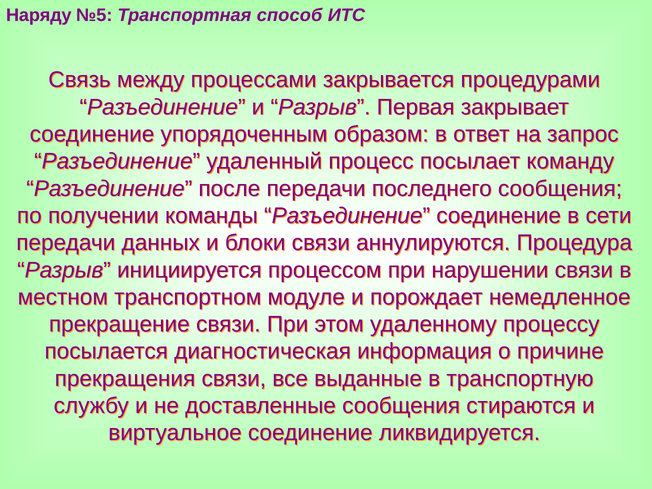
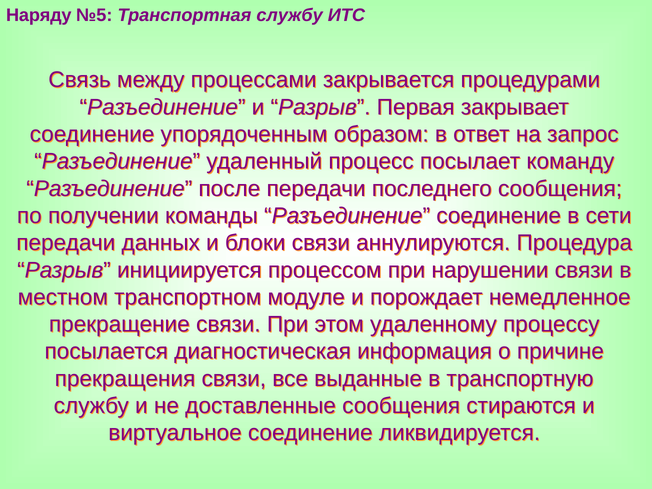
Транспортная способ: способ -> службу
